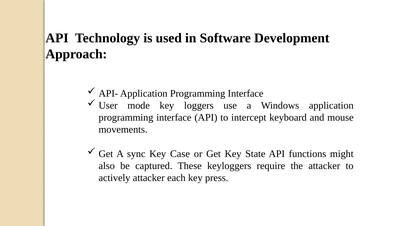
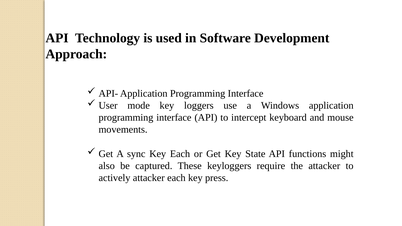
Key Case: Case -> Each
